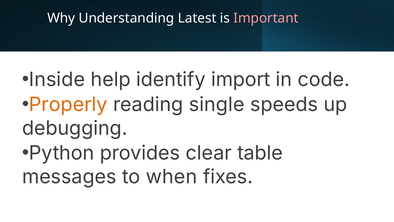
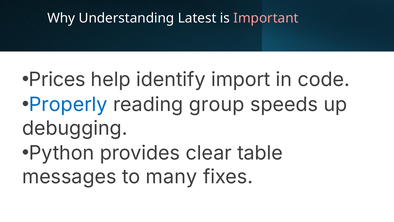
Inside: Inside -> Prices
Properly colour: orange -> blue
single: single -> group
when: when -> many
